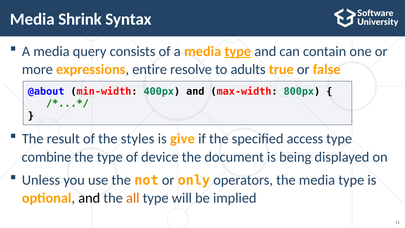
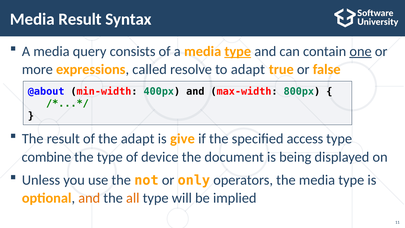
Media Shrink: Shrink -> Result
one underline: none -> present
entire: entire -> called
to adults: adults -> adapt
the styles: styles -> adapt
and at (89, 198) colour: black -> orange
